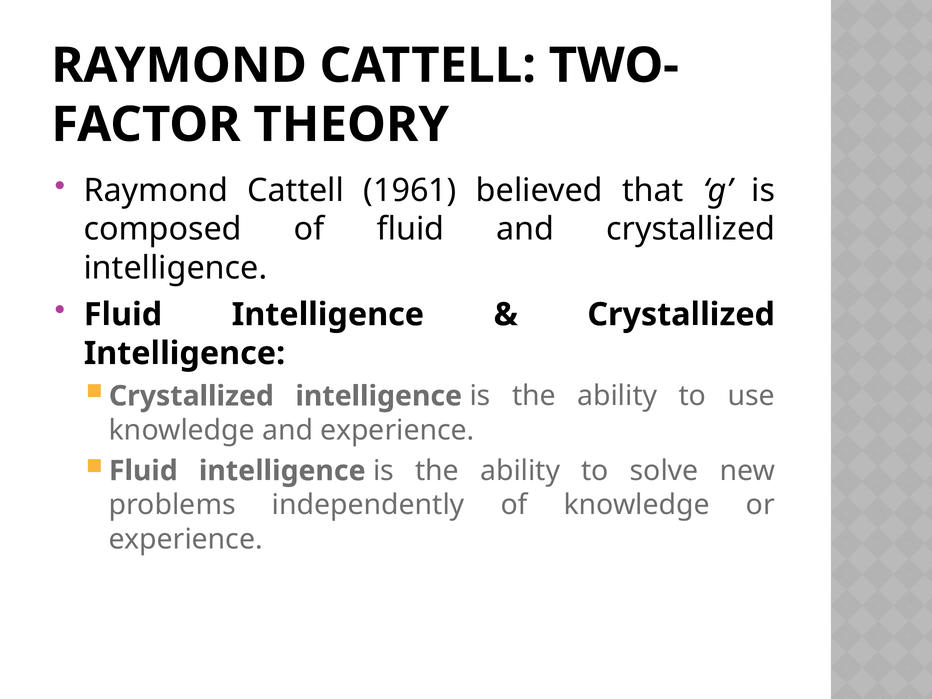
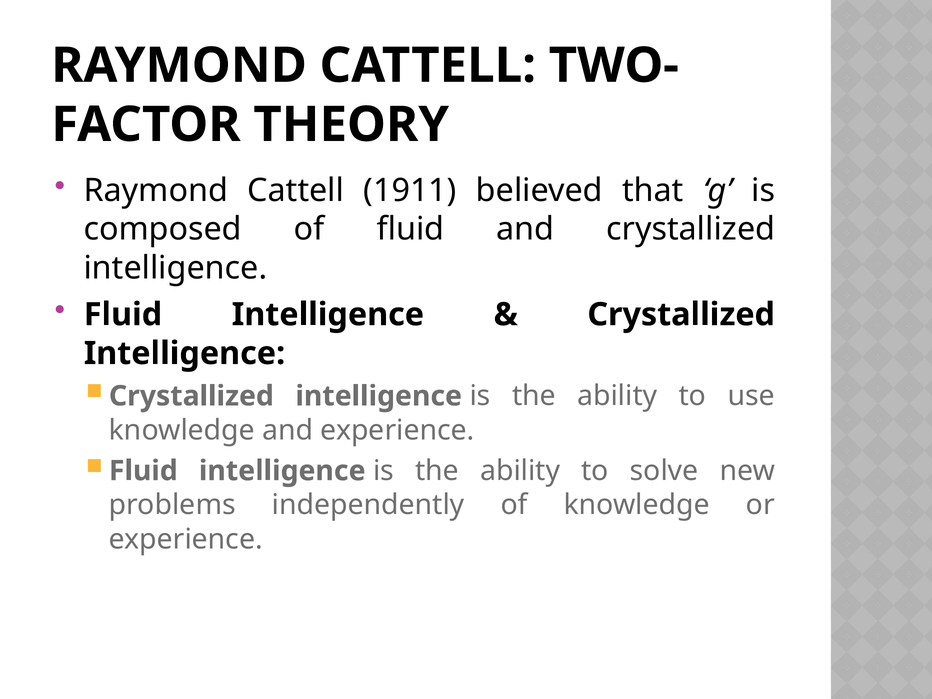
1961: 1961 -> 1911
